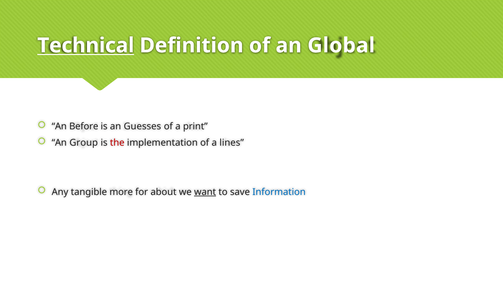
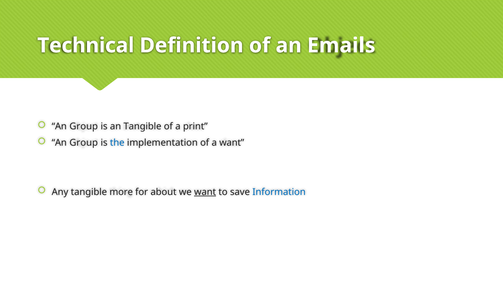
Technical underline: present -> none
Global: Global -> Emails
Before at (84, 126): Before -> Group
an Guesses: Guesses -> Tangible
the colour: red -> blue
a lines: lines -> want
